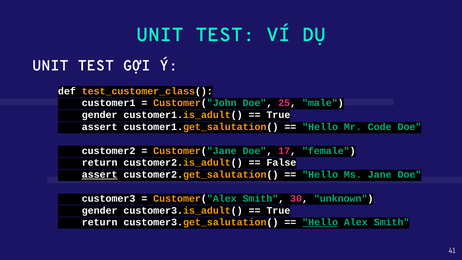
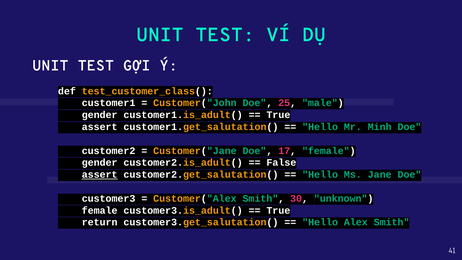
Code: Code -> Minh
return at (100, 163): return -> gender
gender at (100, 210): gender -> female
Hello at (320, 222) underline: present -> none
